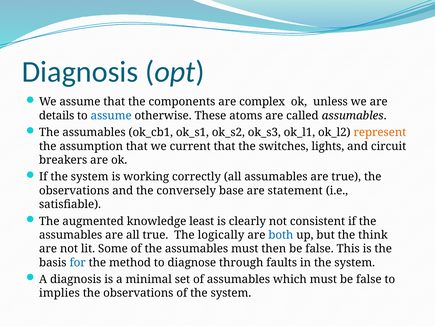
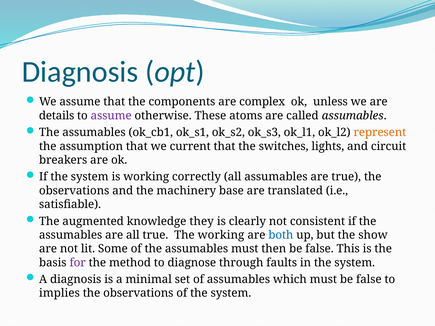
assume at (111, 116) colour: blue -> purple
conversely: conversely -> machinery
statement: statement -> translated
least: least -> they
The logically: logically -> working
think: think -> show
for colour: blue -> purple
